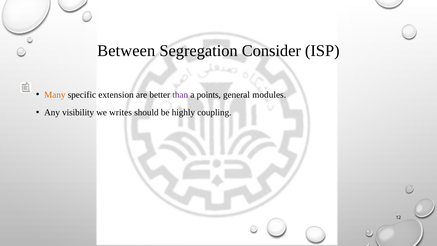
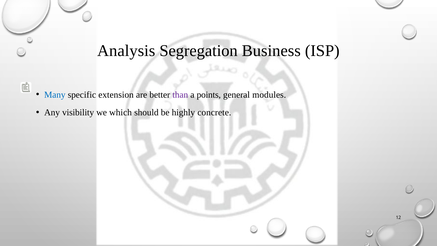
Between: Between -> Analysis
Consider: Consider -> Business
Many colour: orange -> blue
writes: writes -> which
coupling: coupling -> concrete
